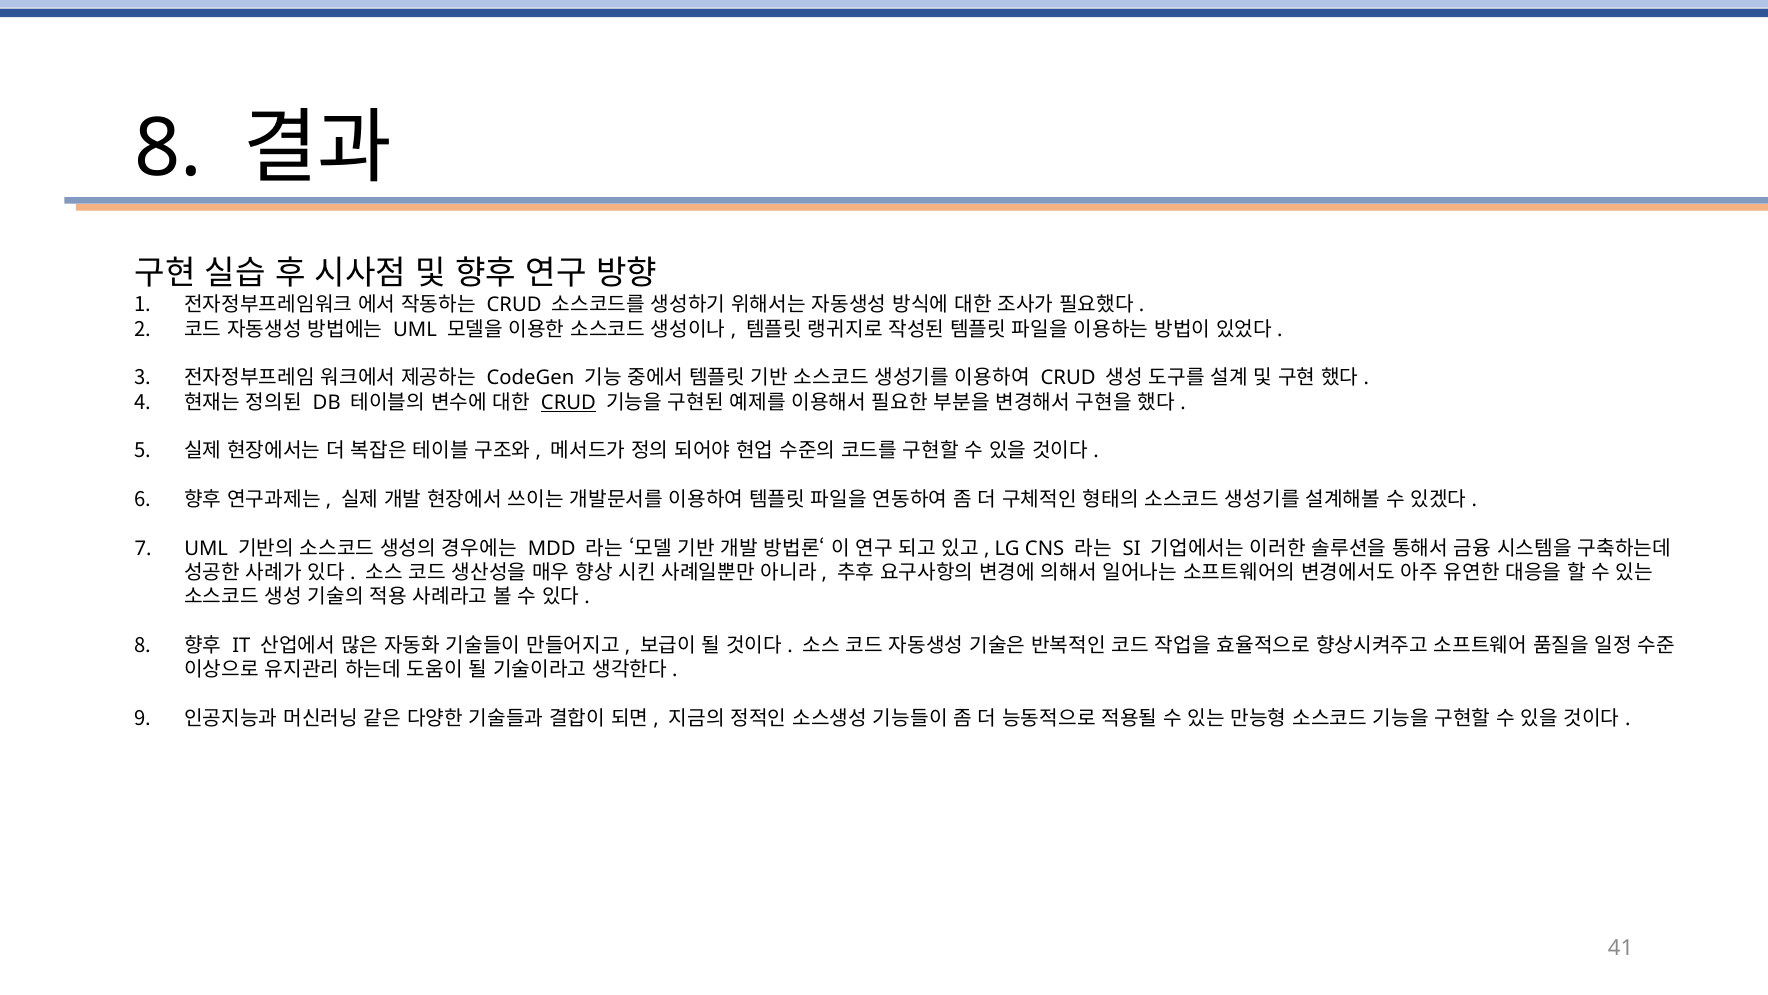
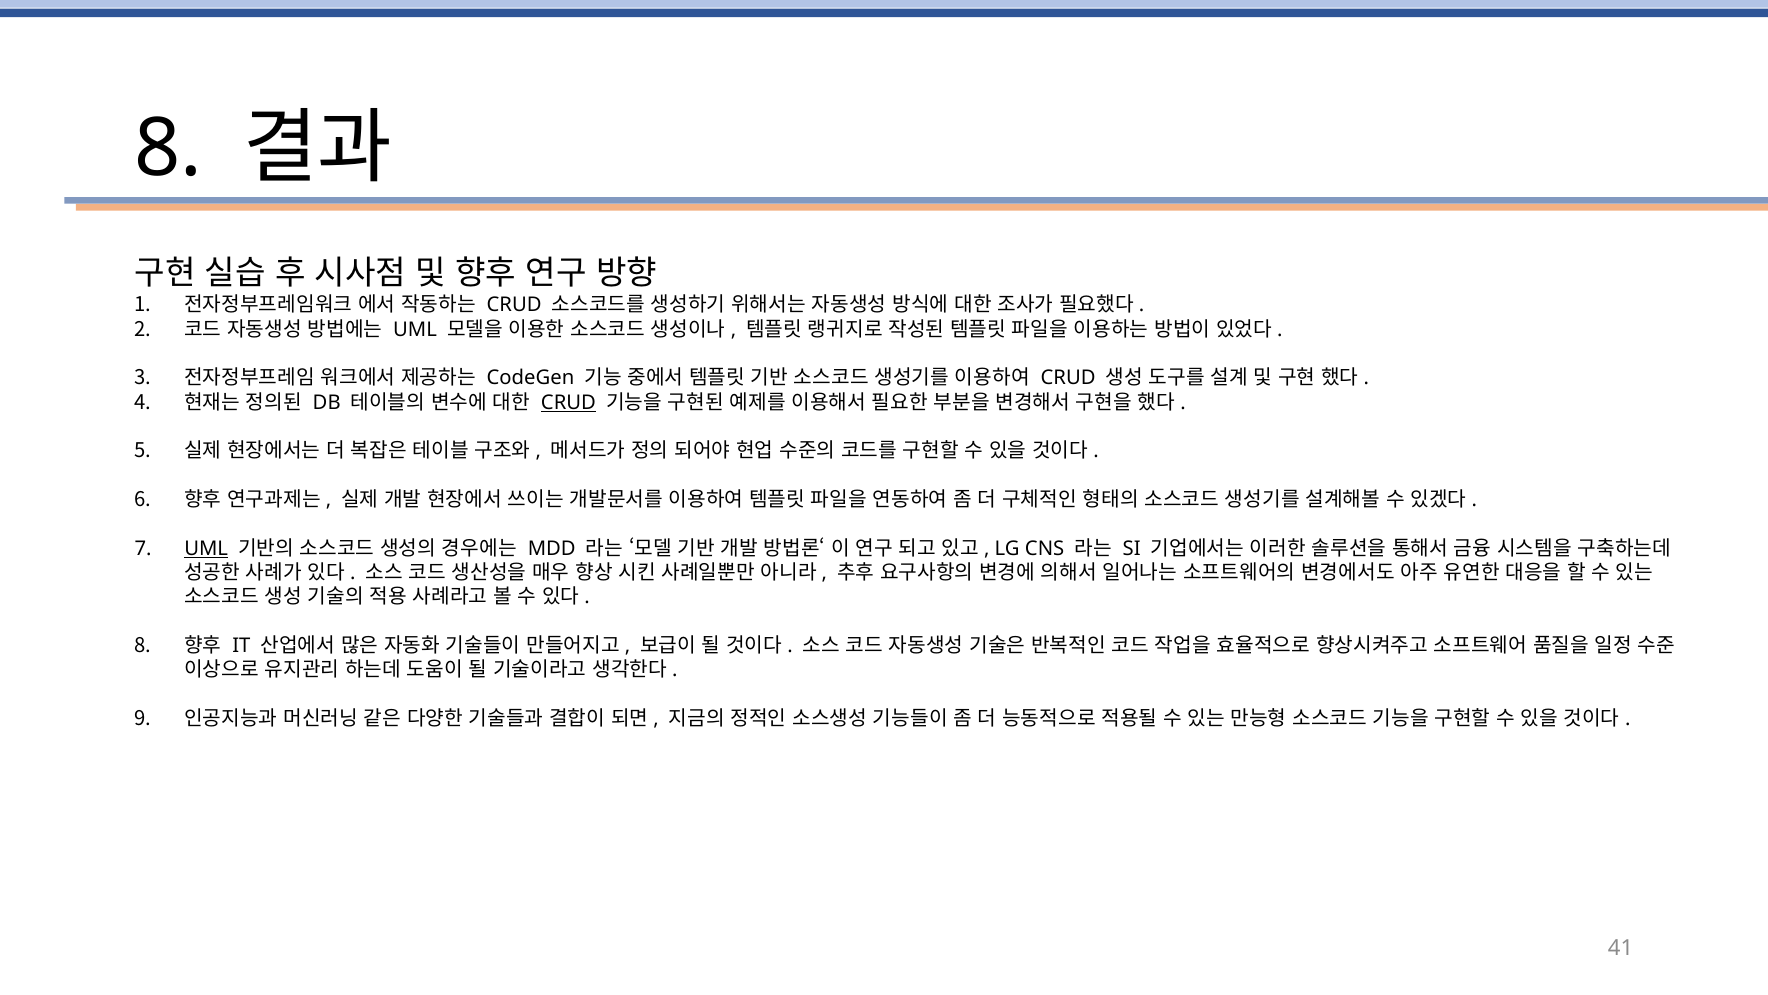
UML at (206, 548) underline: none -> present
